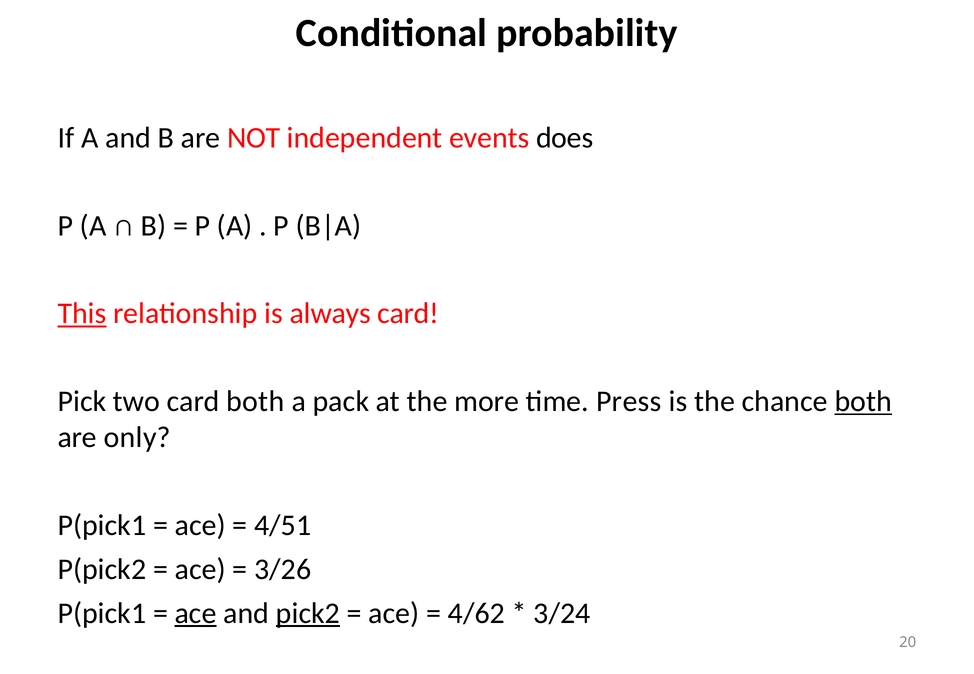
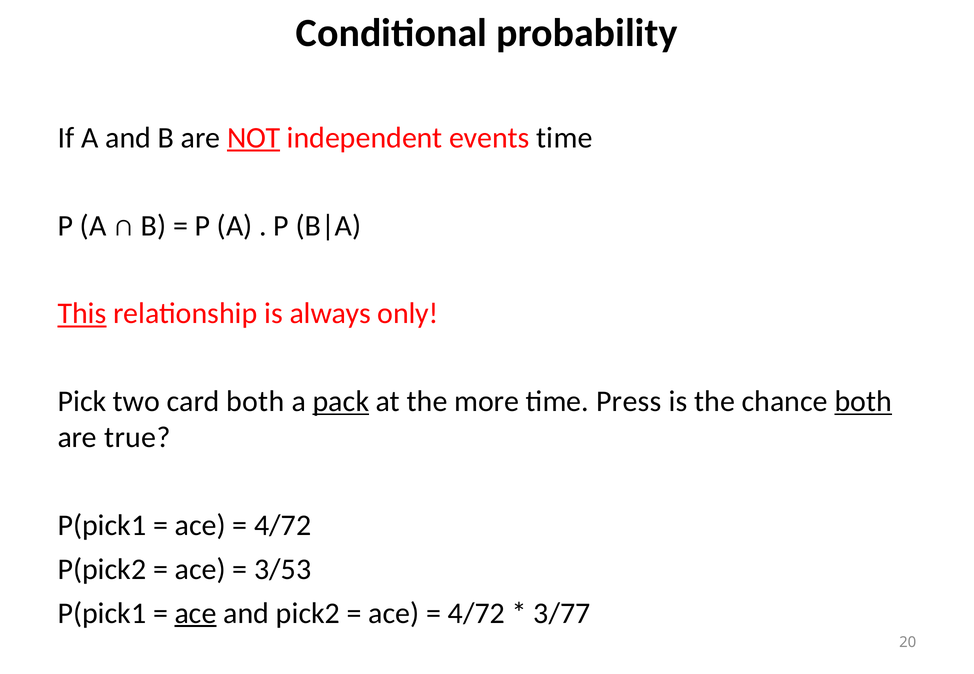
NOT underline: none -> present
events does: does -> time
always card: card -> only
pack underline: none -> present
only: only -> true
4/51 at (283, 525): 4/51 -> 4/72
3/26: 3/26 -> 3/53
pick2 underline: present -> none
4/62 at (476, 613): 4/62 -> 4/72
3/24: 3/24 -> 3/77
